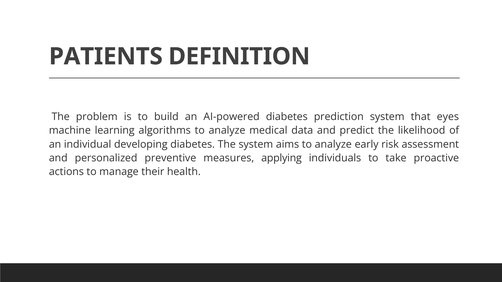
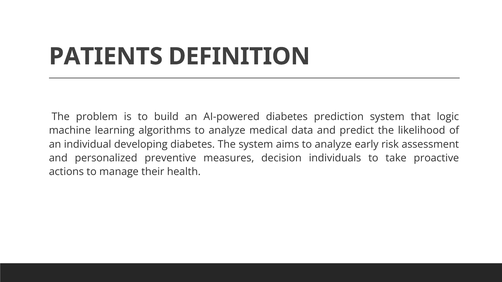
eyes: eyes -> logic
applying: applying -> decision
